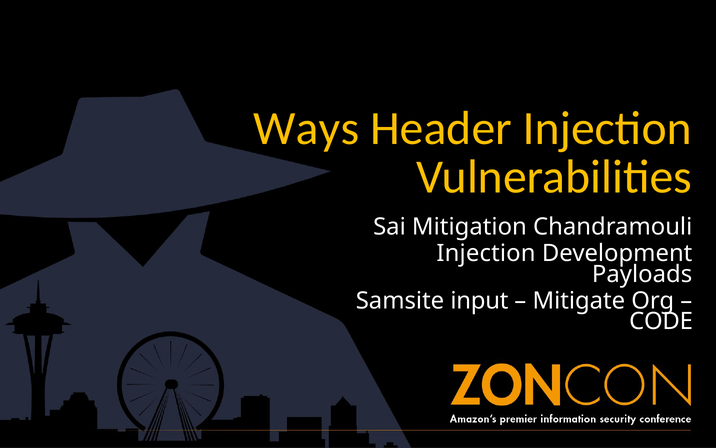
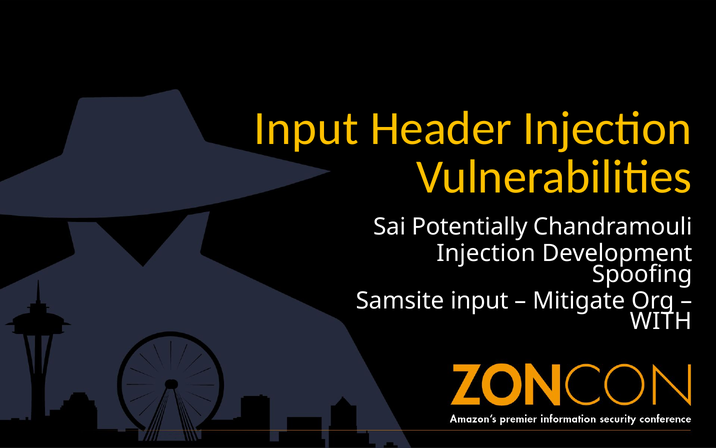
Ways at (306, 129): Ways -> Input
Mitigation: Mitigation -> Potentially
Payloads: Payloads -> Spoofing
CODE: CODE -> WITH
